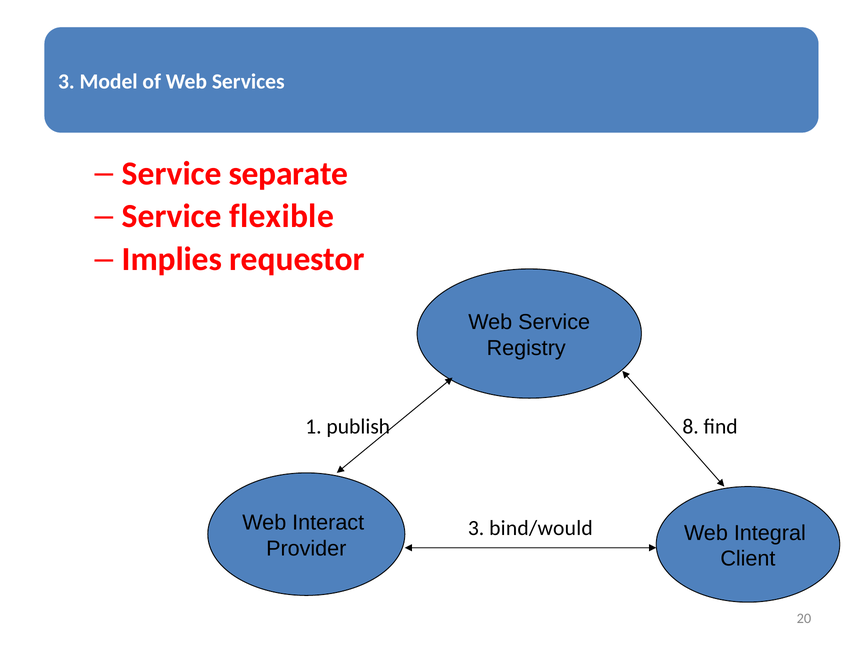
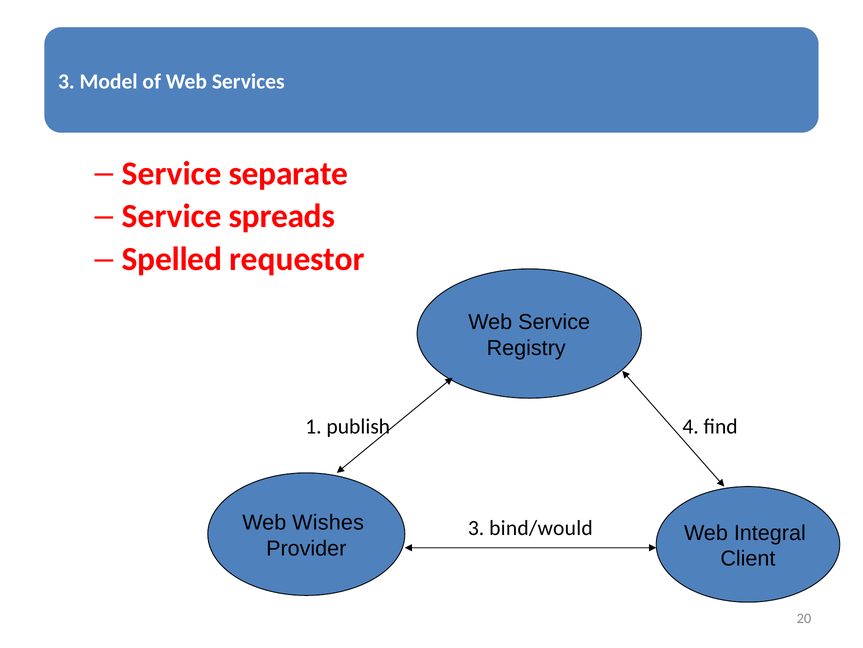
flexible: flexible -> spreads
Implies: Implies -> Spelled
8: 8 -> 4
Interact: Interact -> Wishes
